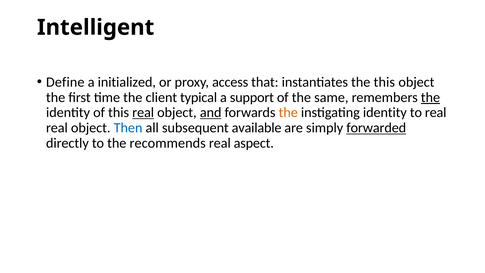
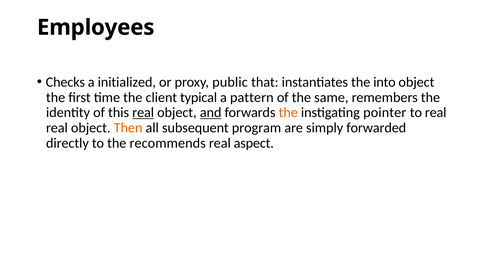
Intelligent: Intelligent -> Employees
Define: Define -> Checks
access: access -> public
the this: this -> into
support: support -> pattern
the at (430, 97) underline: present -> none
instigating identity: identity -> pointer
Then colour: blue -> orange
available: available -> program
forwarded underline: present -> none
